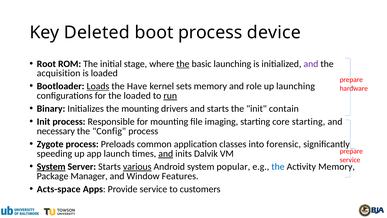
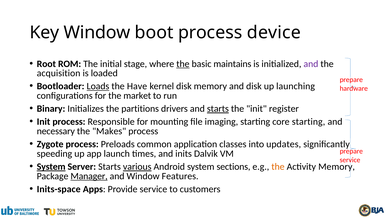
Key Deleted: Deleted -> Window
basic launching: launching -> maintains
kernel sets: sets -> disk
and role: role -> disk
the loaded: loaded -> market
run underline: present -> none
the mounting: mounting -> partitions
starts at (218, 109) underline: none -> present
contain: contain -> register
Config: Config -> Makes
forensic: forensic -> updates
and at (166, 153) underline: present -> none
popular: popular -> sections
the at (278, 166) colour: blue -> orange
Manager underline: none -> present
Acts-space: Acts-space -> Inits-space
